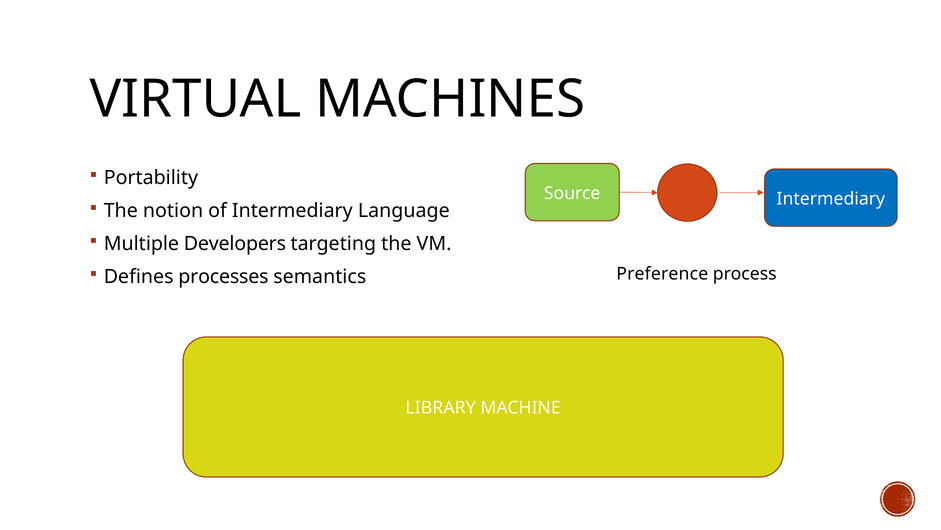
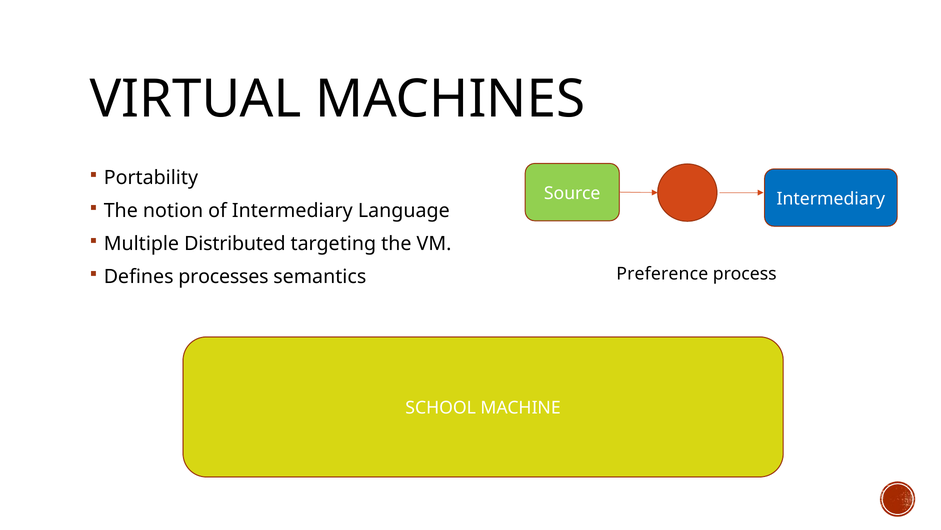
Developers: Developers -> Distributed
LIBRARY: LIBRARY -> SCHOOL
